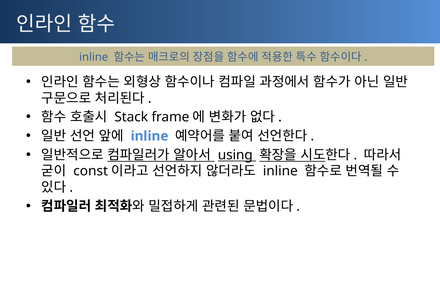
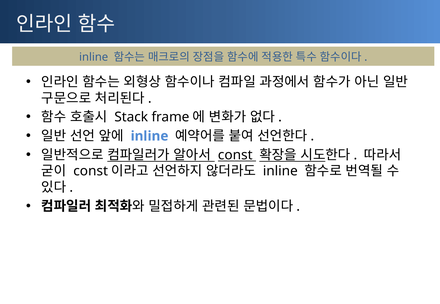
using at (235, 155): using -> const
